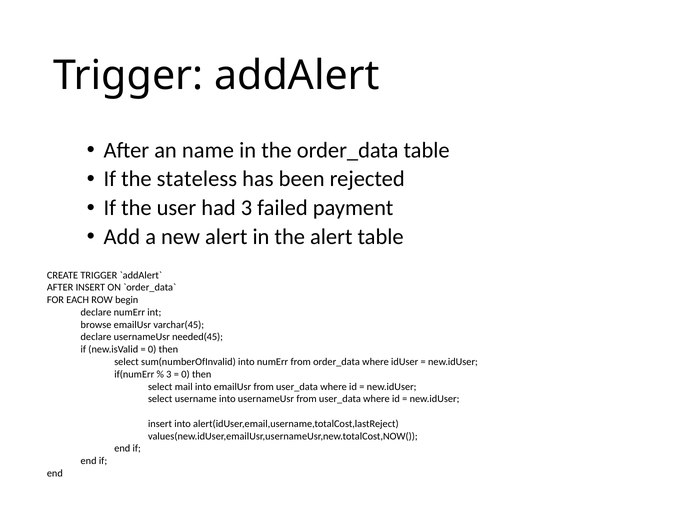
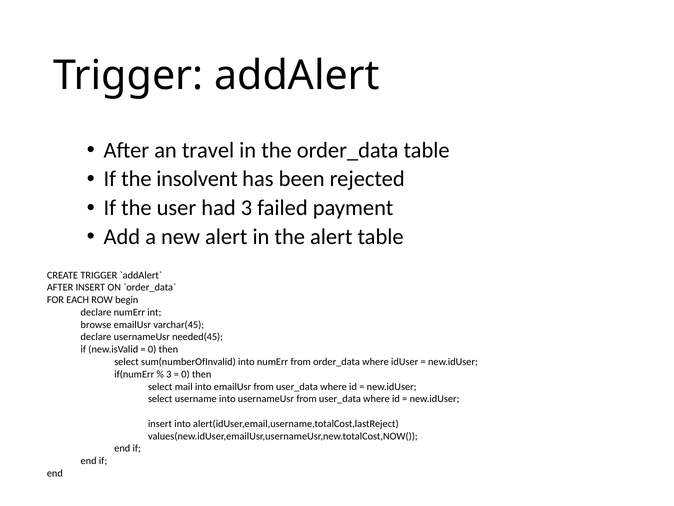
name: name -> travel
stateless: stateless -> insolvent
